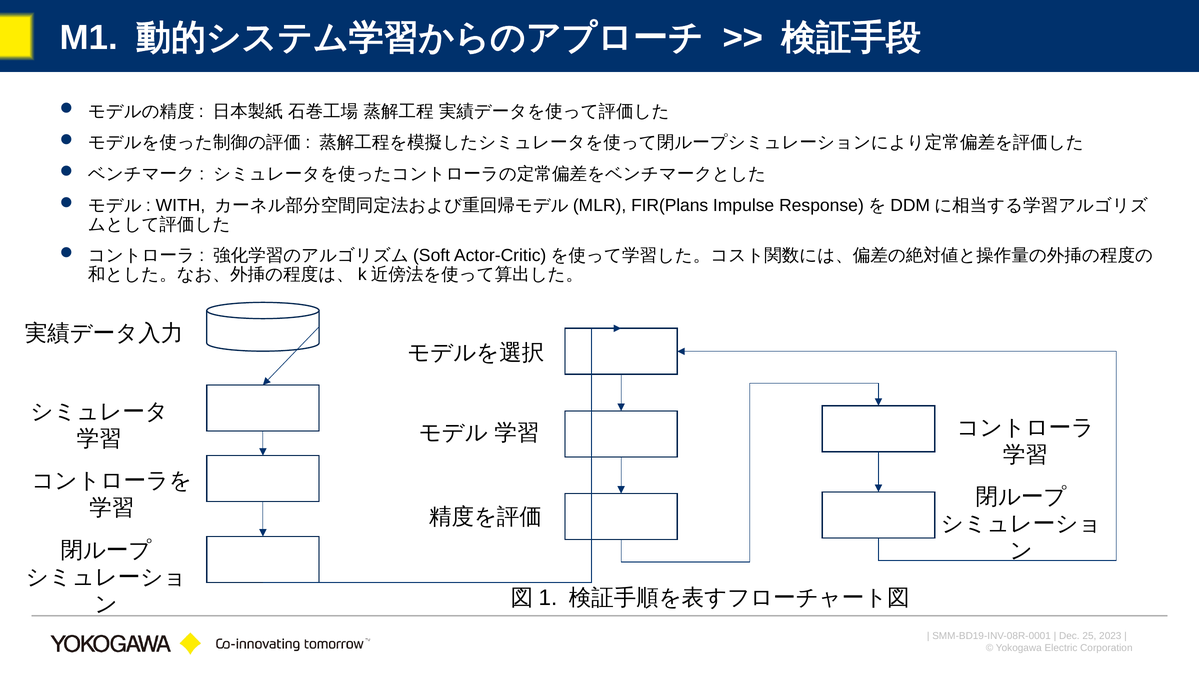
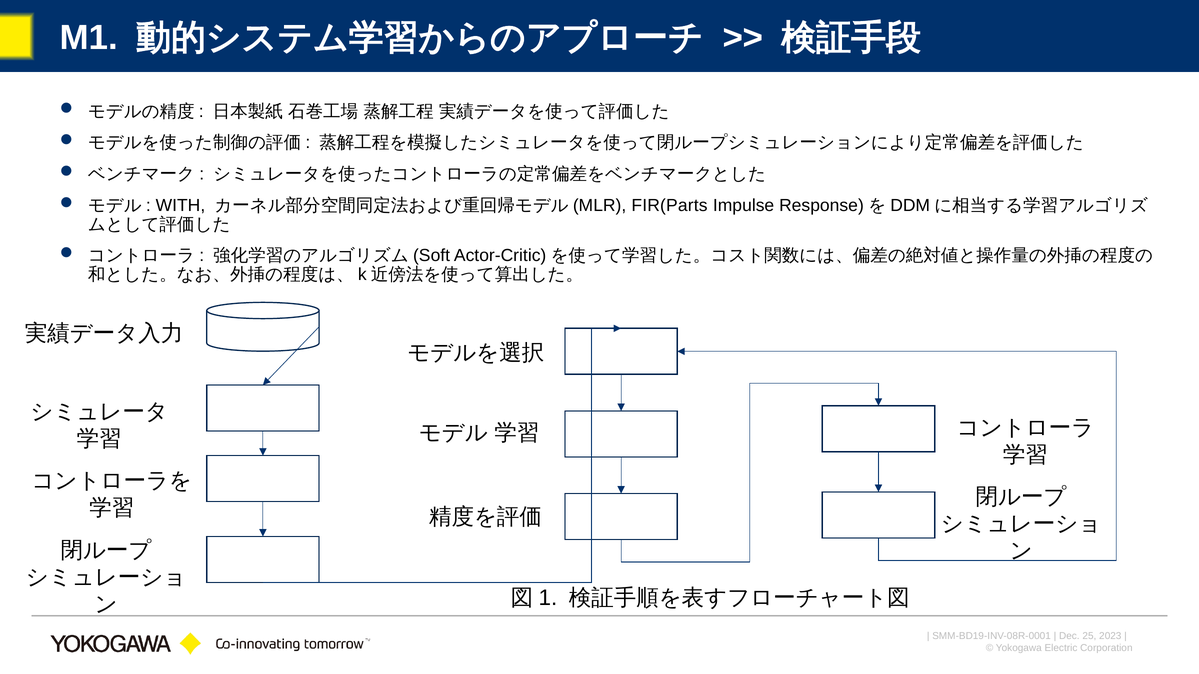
FIR(Plans: FIR(Plans -> FIR(Parts
